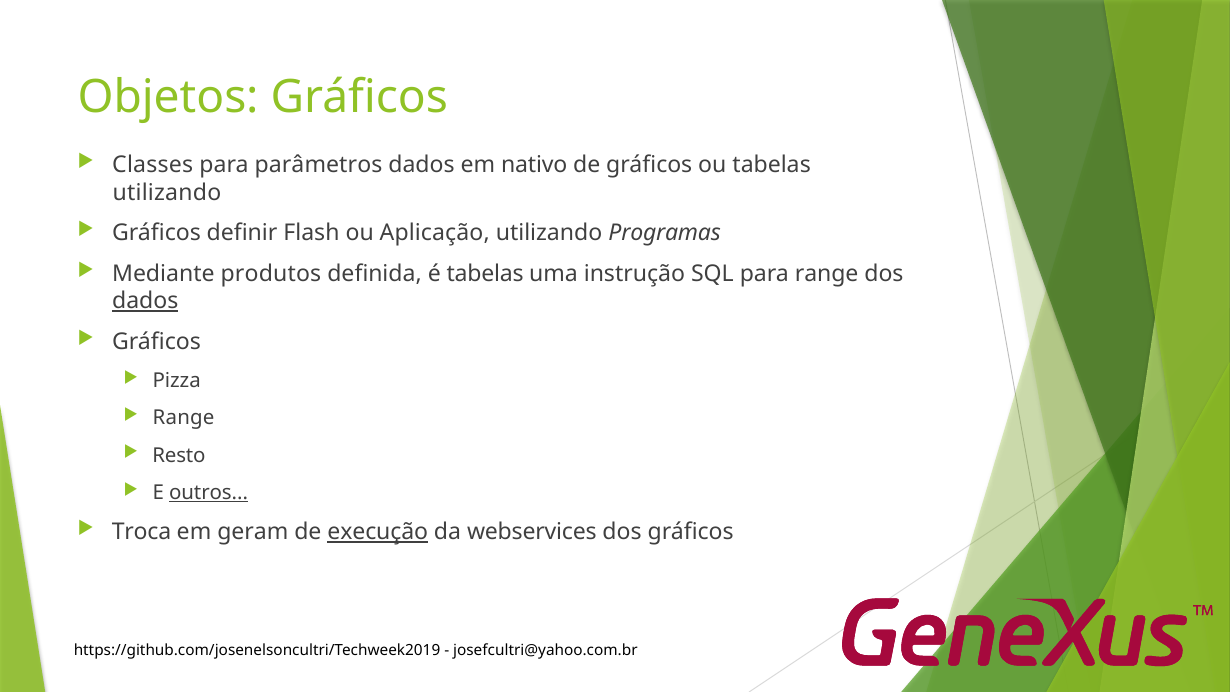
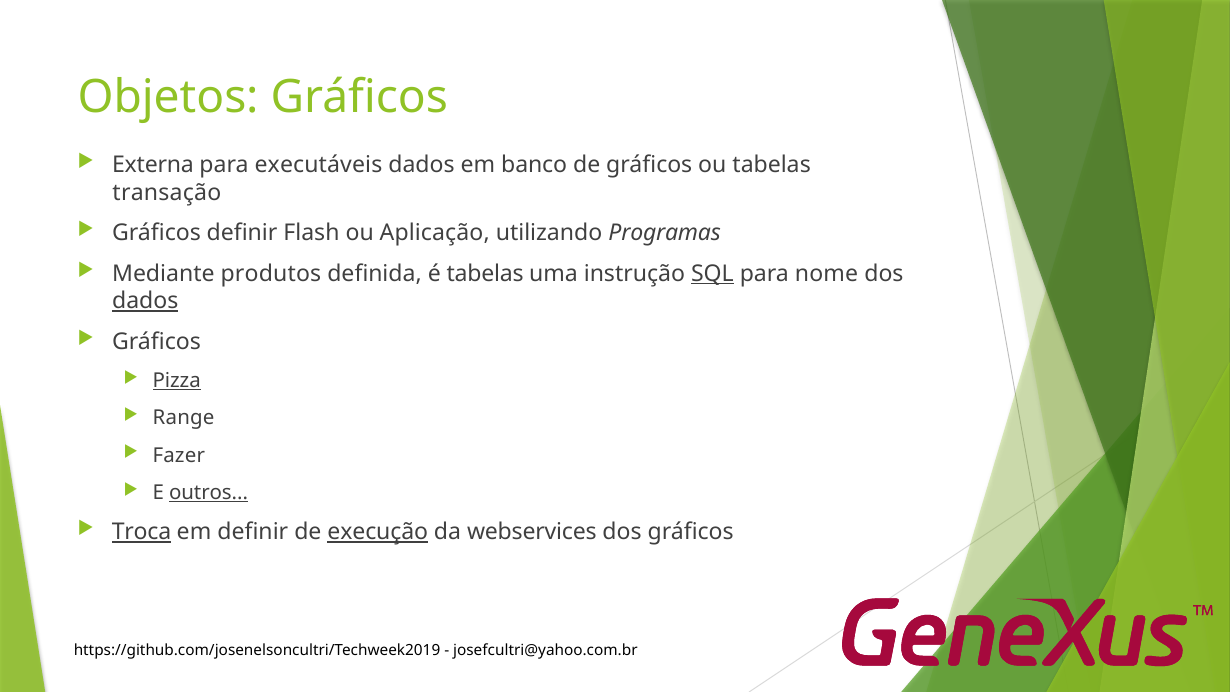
Classes: Classes -> Externa
parâmetros: parâmetros -> executáveis
nativo: nativo -> banco
utilizando at (167, 193): utilizando -> transação
SQL underline: none -> present
para range: range -> nome
Pizza underline: none -> present
Resto: Resto -> Fazer
Troca underline: none -> present
em geram: geram -> definir
